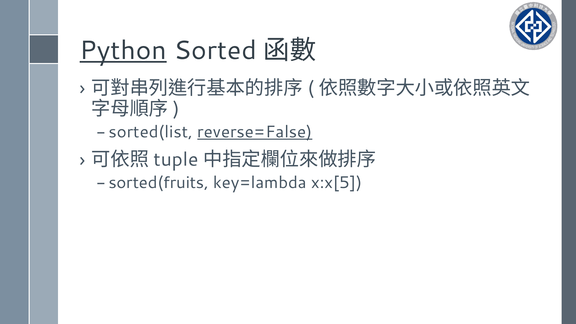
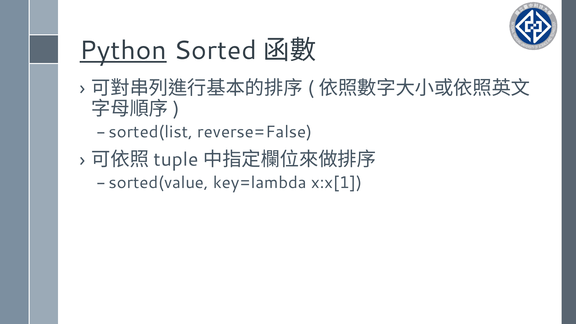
reverse=False underline: present -> none
sorted(fruits: sorted(fruits -> sorted(value
x:x[5: x:x[5 -> x:x[1
